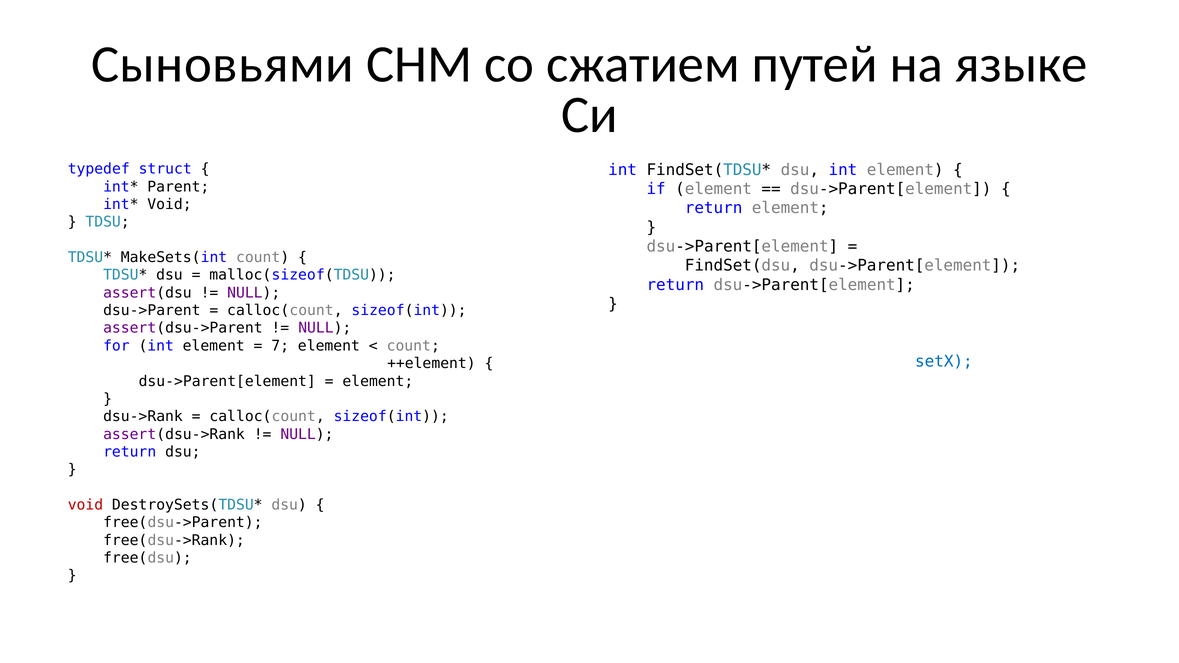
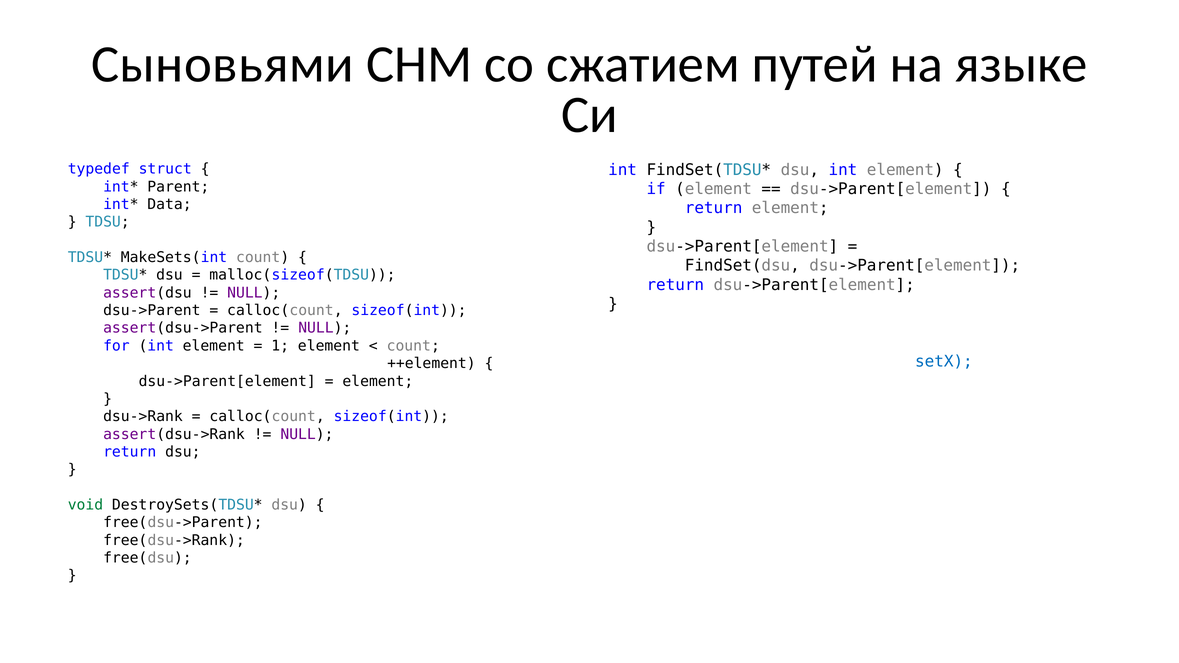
Void at (170, 204): Void -> Data
7 at (280, 346): 7 -> 1
void at (85, 505) colour: red -> green
